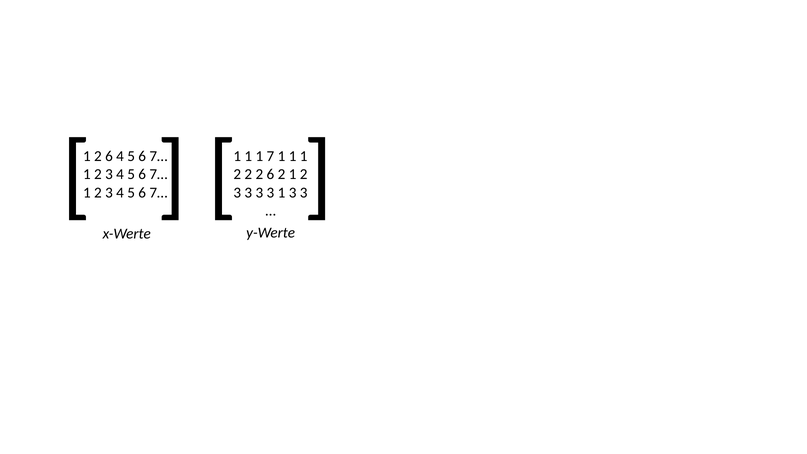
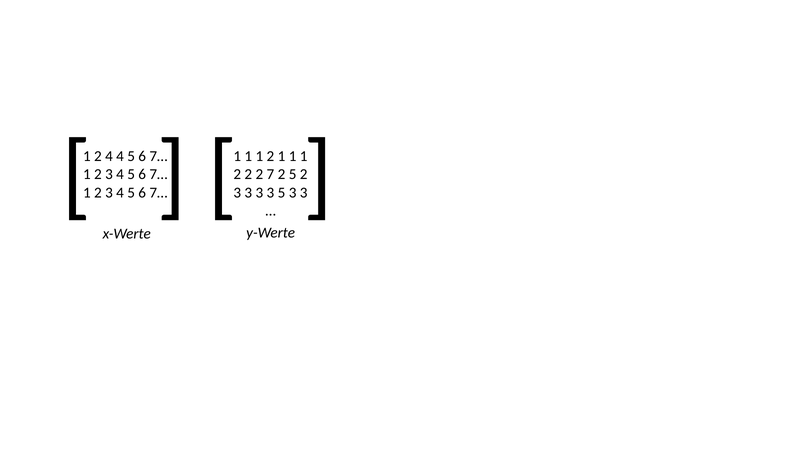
6 at (109, 156): 6 -> 4
7 at (270, 156): 7 -> 2
2 2 6: 6 -> 7
2 1: 1 -> 5
3 1: 1 -> 5
